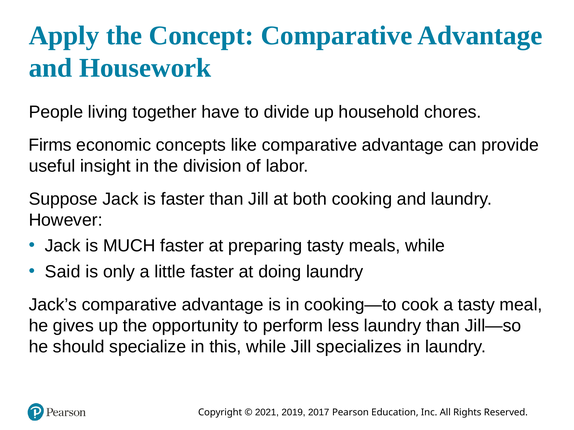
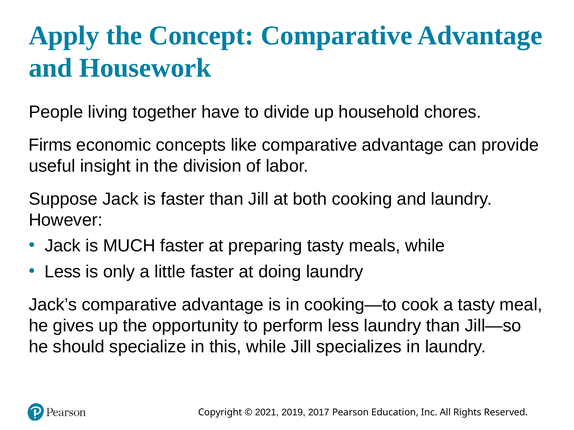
Said at (63, 272): Said -> Less
